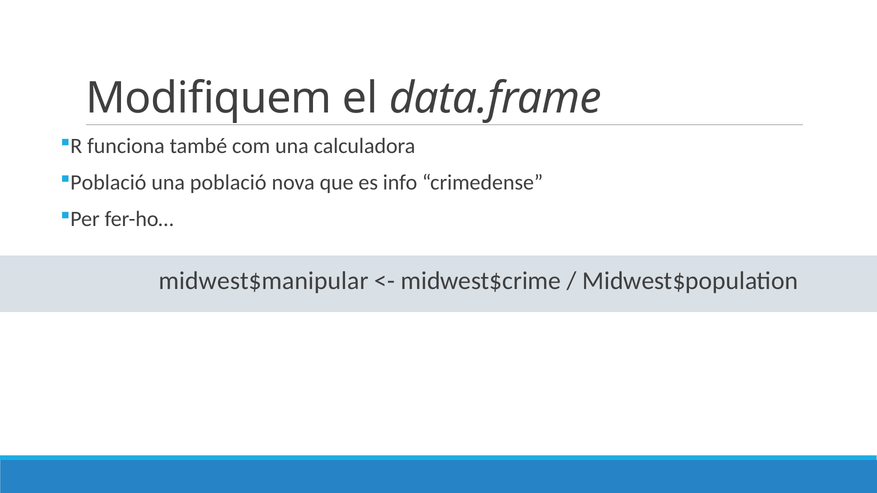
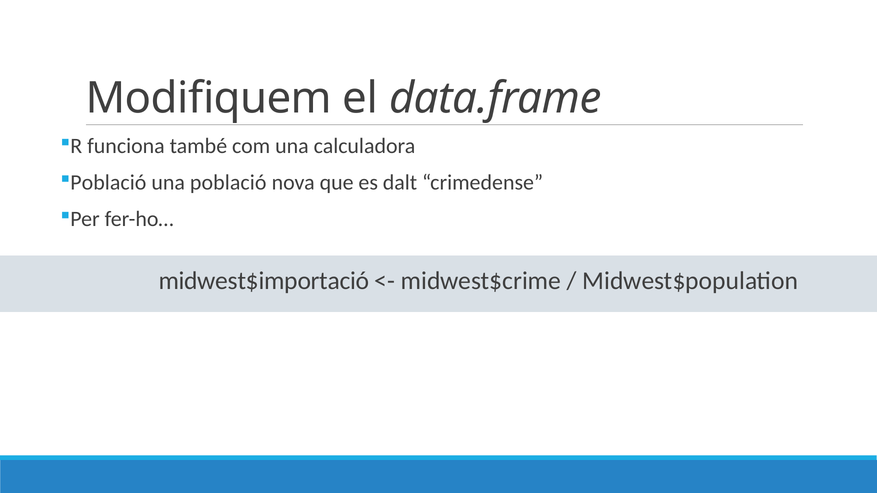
info: info -> dalt
midwest$manipular: midwest$manipular -> midwest$importació
